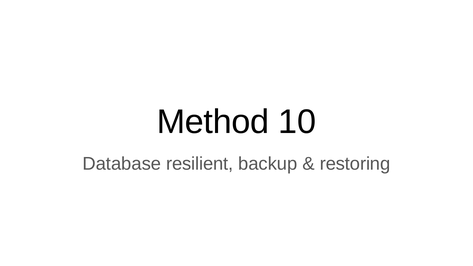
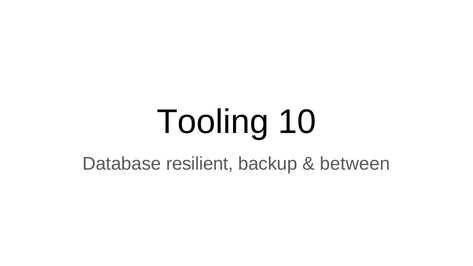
Method: Method -> Tooling
restoring: restoring -> between
